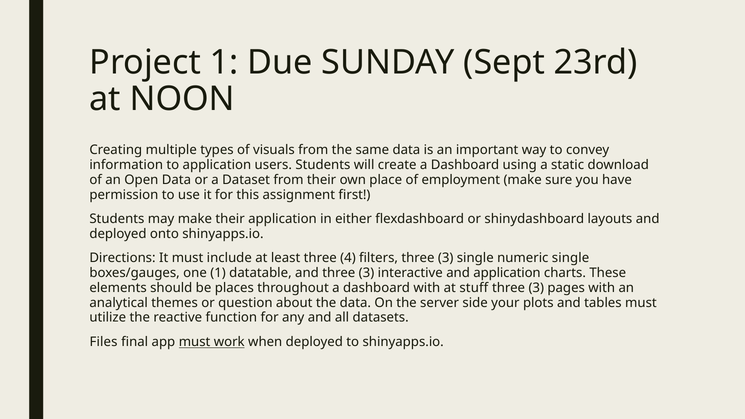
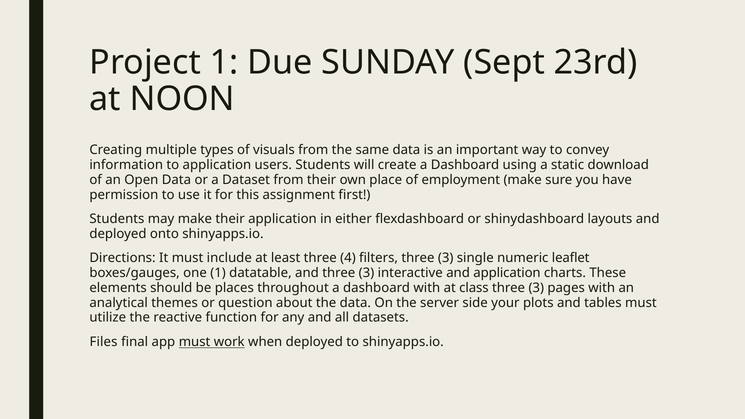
numeric single: single -> leaflet
stuff: stuff -> class
